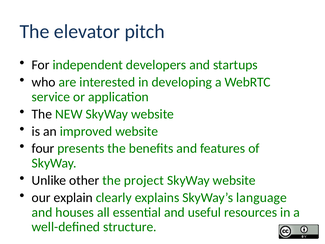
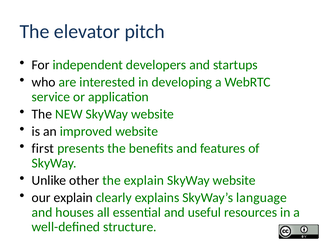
four: four -> first
the project: project -> explain
